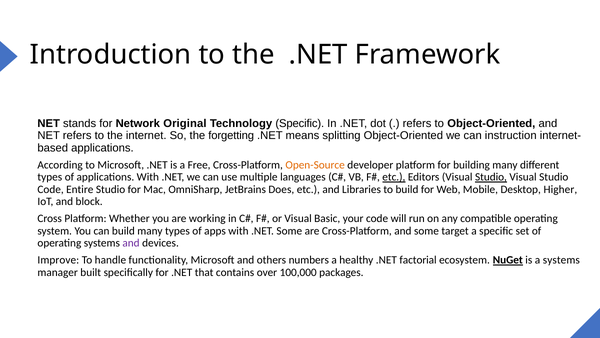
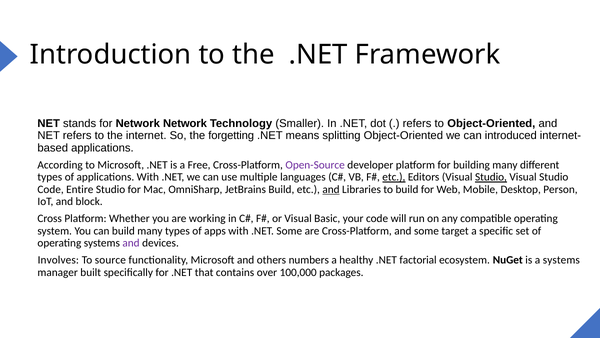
Network Original: Original -> Network
Technology Specific: Specific -> Smaller
instruction: instruction -> introduced
Open-Source colour: orange -> purple
JetBrains Does: Does -> Build
and at (331, 189) underline: none -> present
Higher: Higher -> Person
Improve: Improve -> Involves
handle: handle -> source
NuGet underline: present -> none
